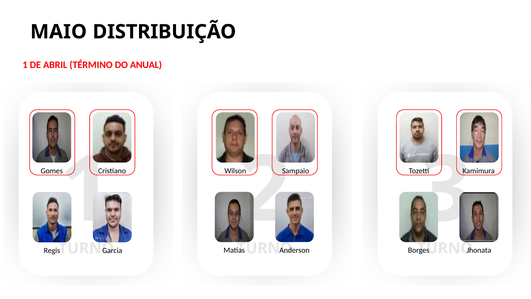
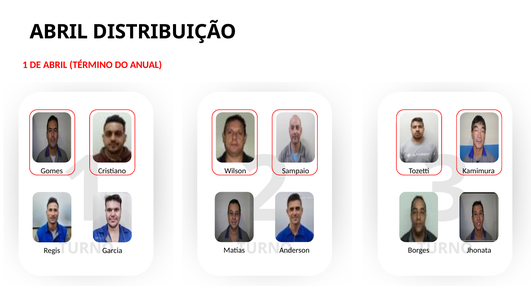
MAIO at (59, 32): MAIO -> ABRIL
